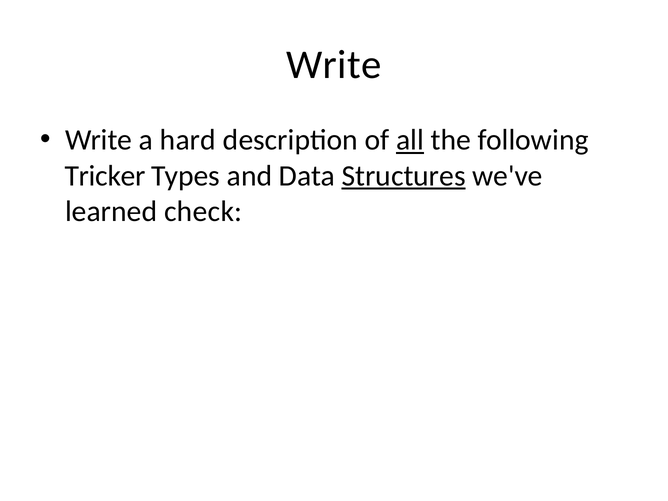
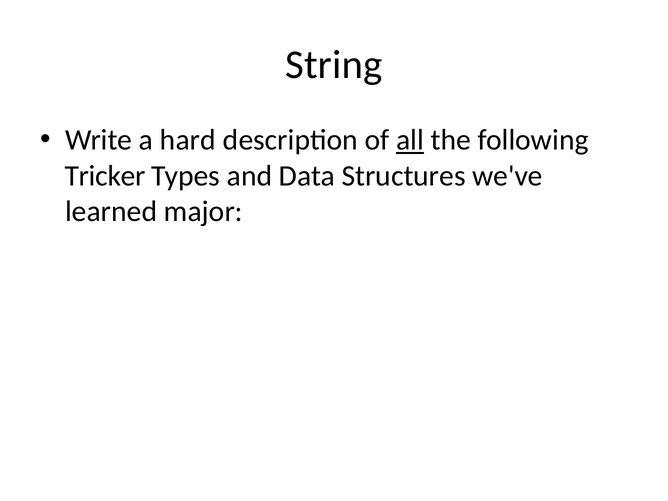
Write at (334, 65): Write -> String
Structures underline: present -> none
check: check -> major
